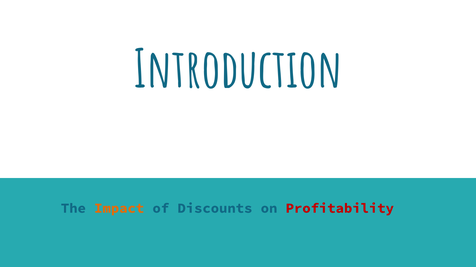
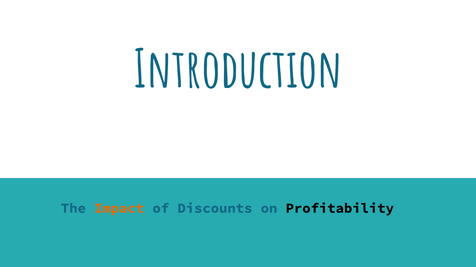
Profitability colour: red -> black
